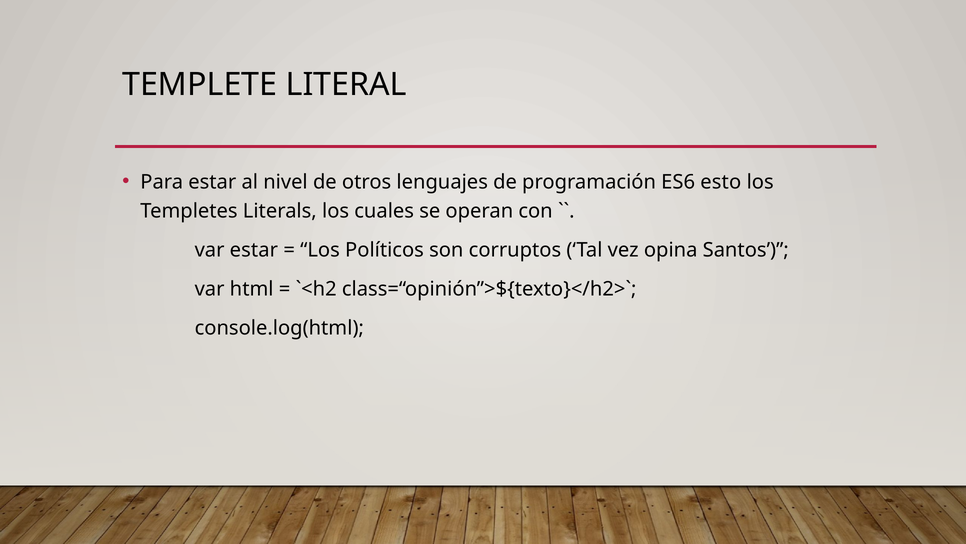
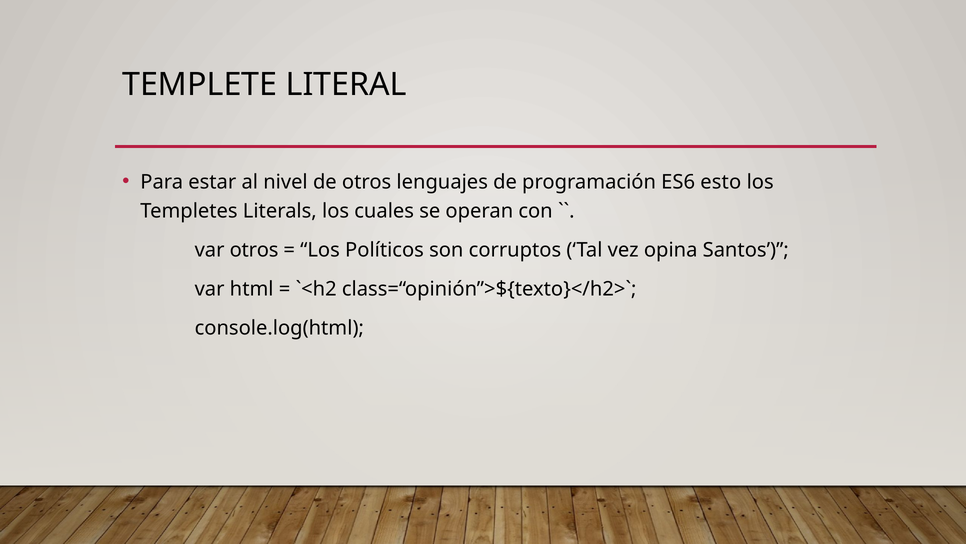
var estar: estar -> otros
